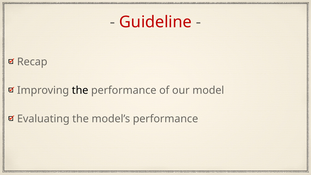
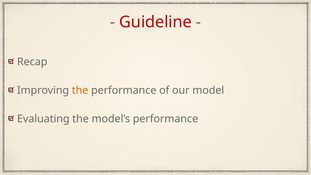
the at (80, 90) colour: black -> orange
